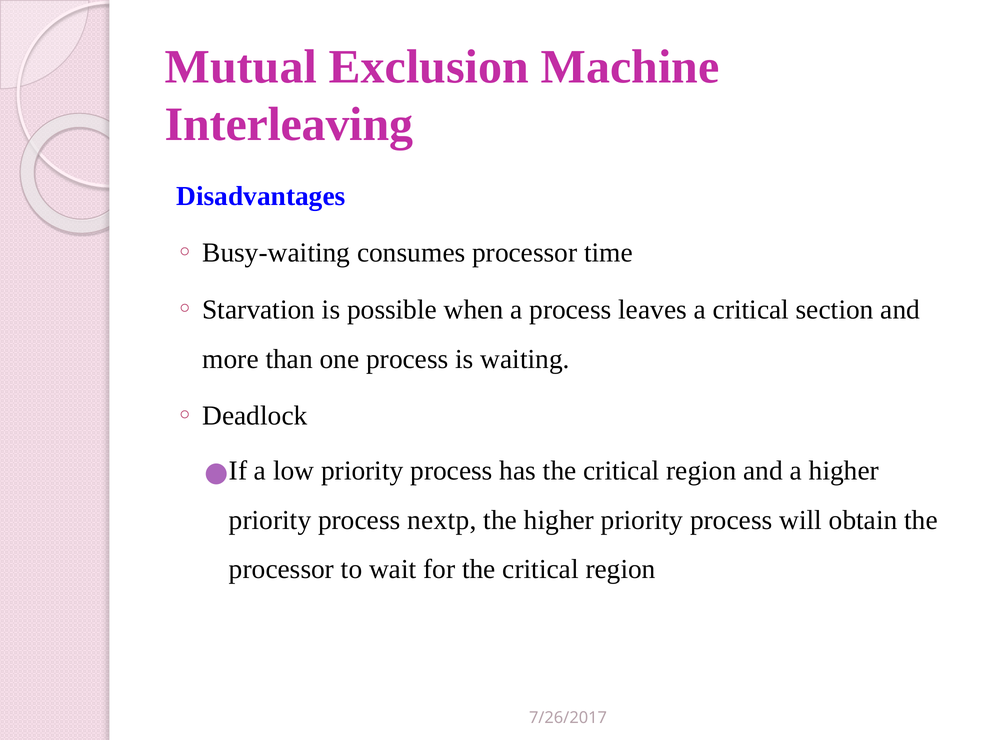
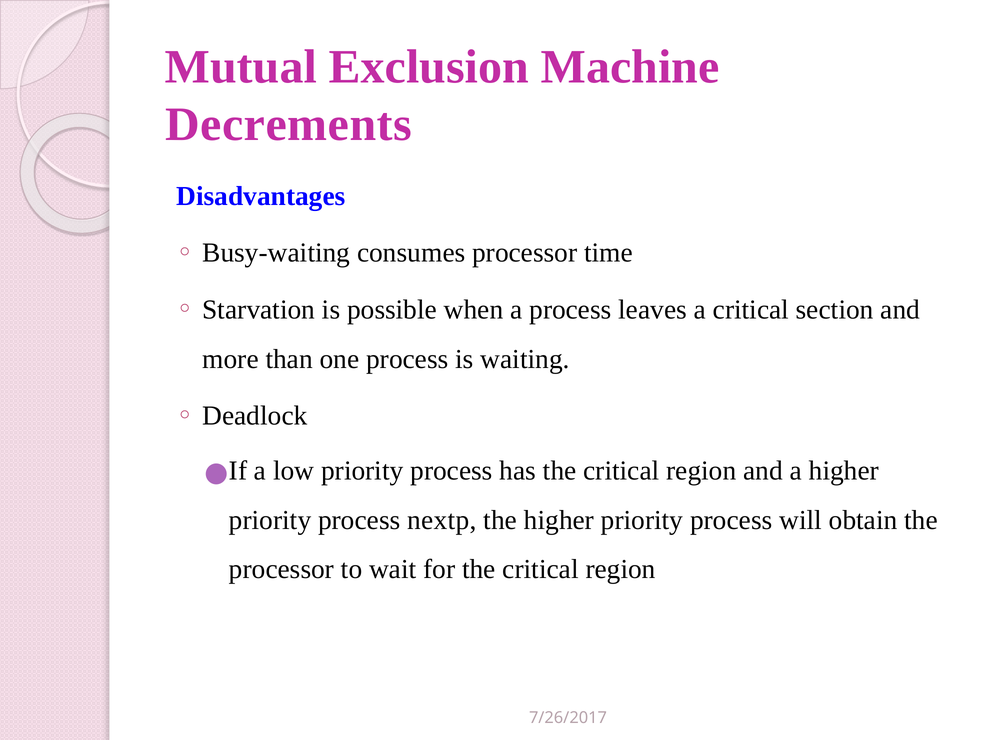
Interleaving: Interleaving -> Decrements
